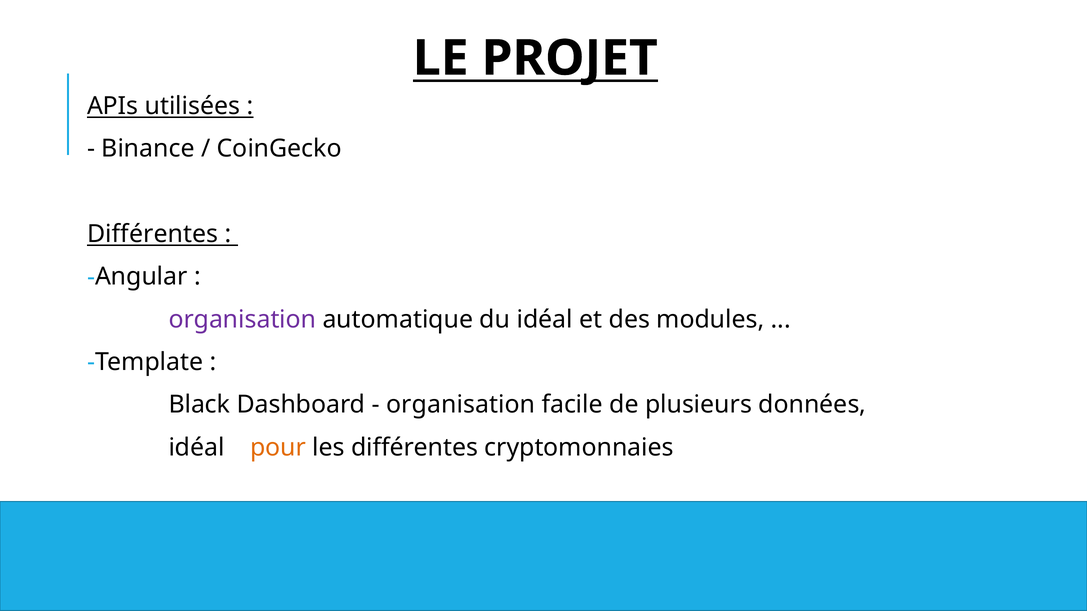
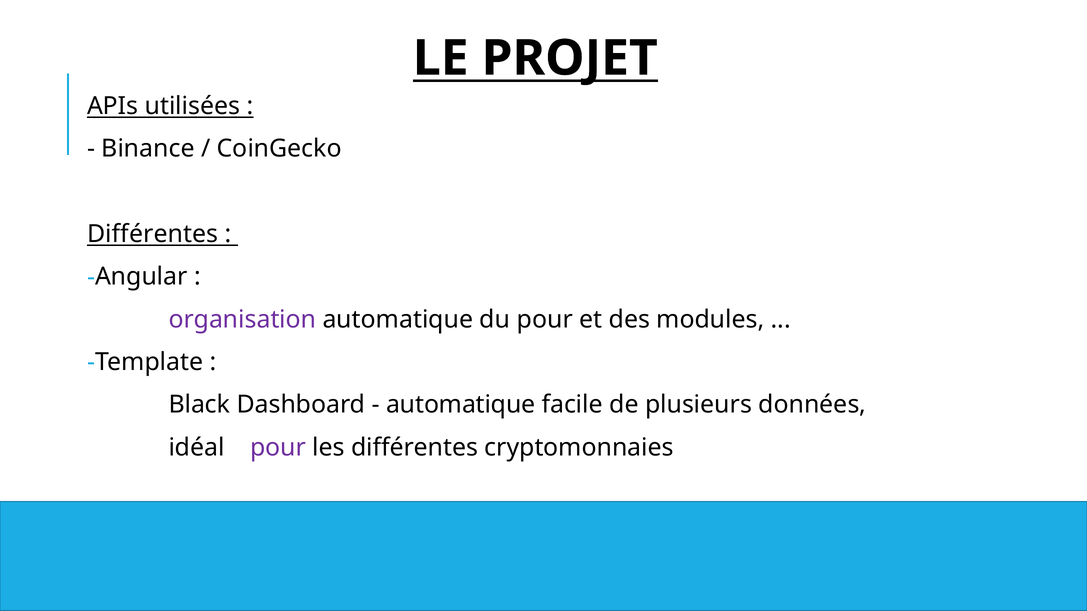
du idéal: idéal -> pour
organisation at (461, 405): organisation -> automatique
pour at (278, 448) colour: orange -> purple
